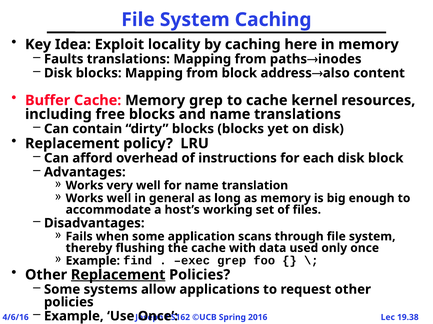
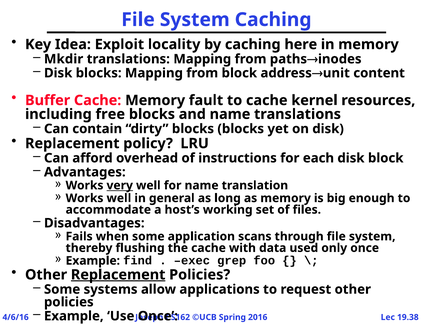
Faults: Faults -> Mkdir
also: also -> unit
Memory grep: grep -> fault
very underline: none -> present
